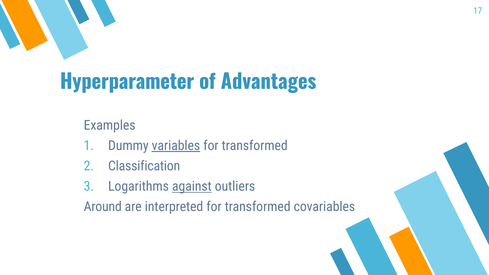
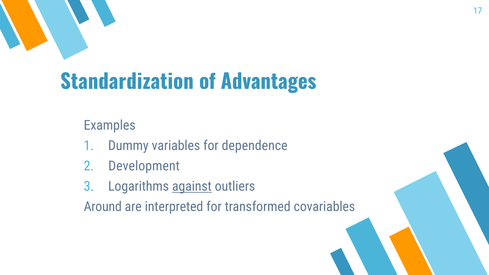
Hyperparameter: Hyperparameter -> Standardization
variables underline: present -> none
transformed at (255, 146): transformed -> dependence
Classification: Classification -> Development
